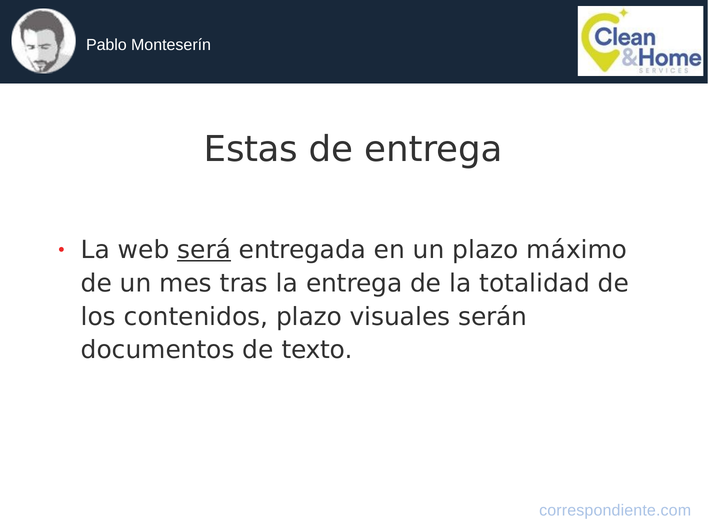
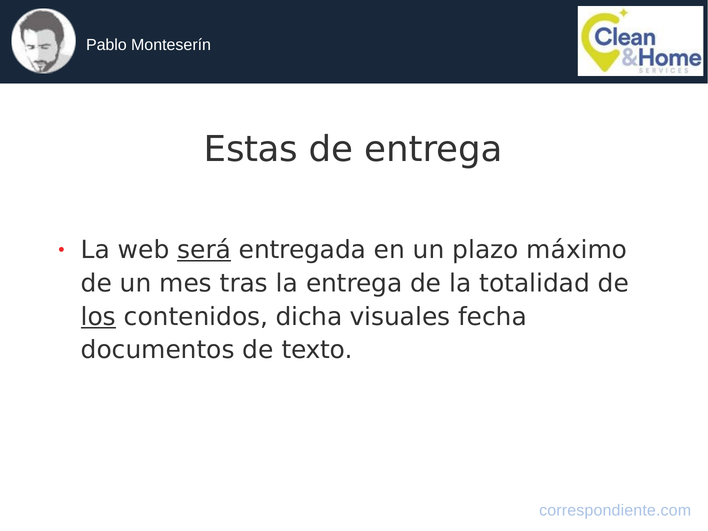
los underline: none -> present
contenidos plazo: plazo -> dicha
serán: serán -> fecha
